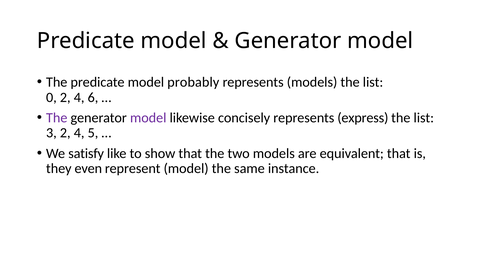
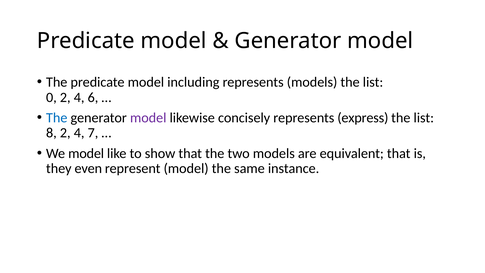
probably: probably -> including
The at (57, 118) colour: purple -> blue
3: 3 -> 8
5: 5 -> 7
We satisfy: satisfy -> model
